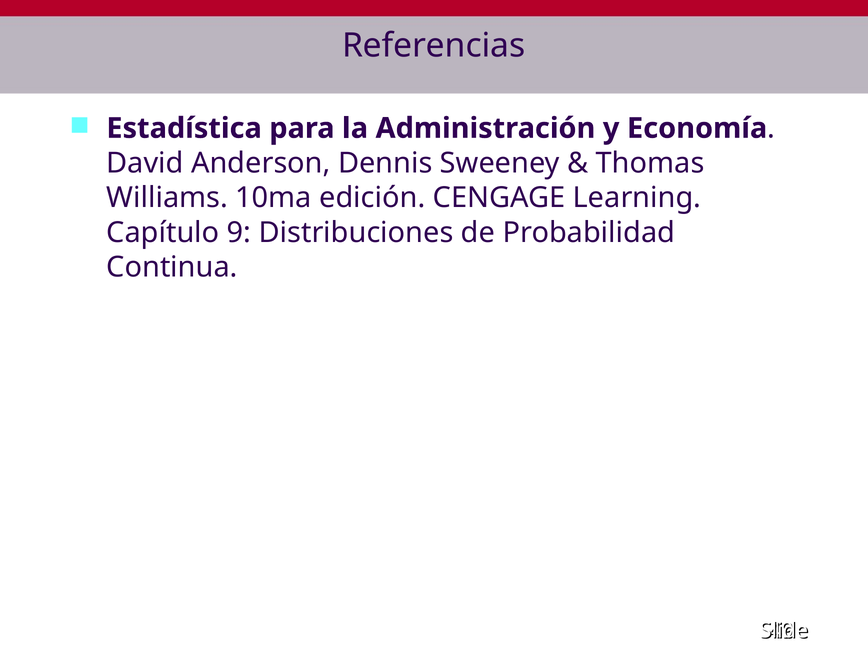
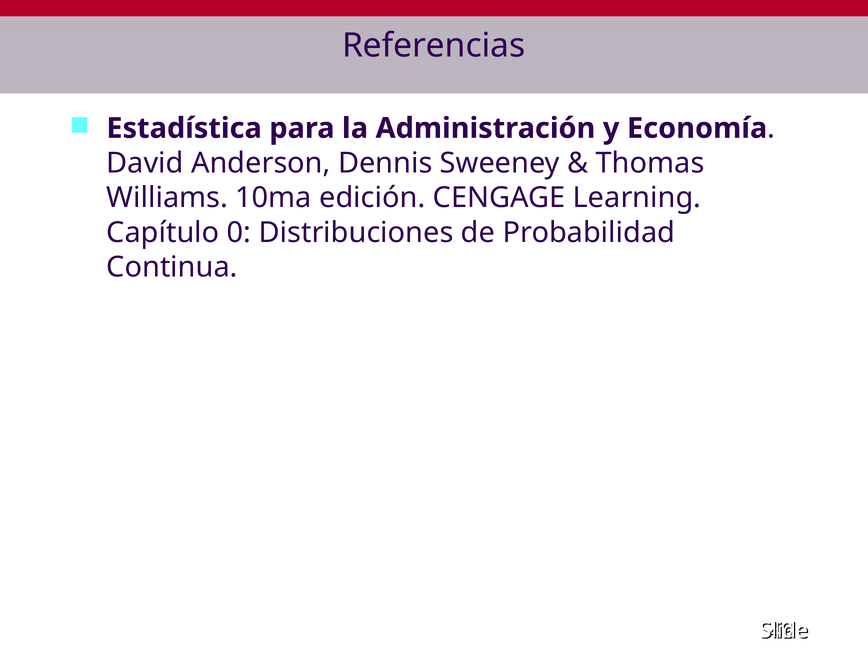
9: 9 -> 0
